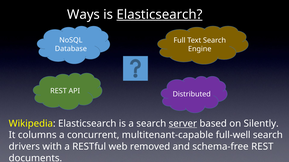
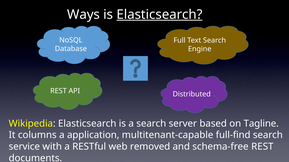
server underline: present -> none
Silently: Silently -> Tagline
concurrent: concurrent -> application
full-well: full-well -> full-find
drivers: drivers -> service
